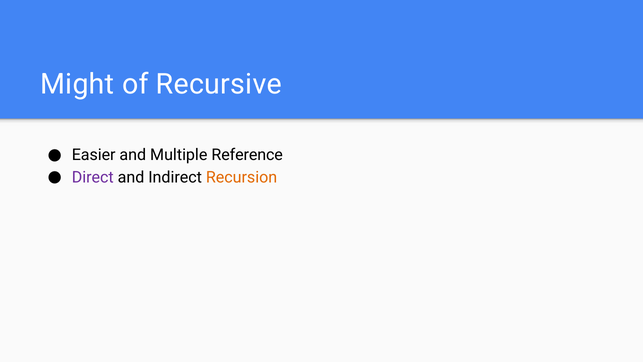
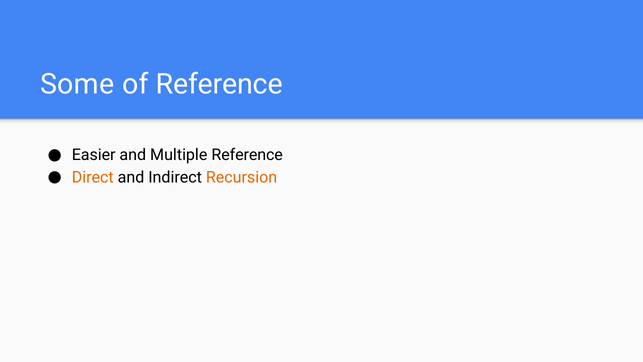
Might: Might -> Some
of Recursive: Recursive -> Reference
Direct colour: purple -> orange
